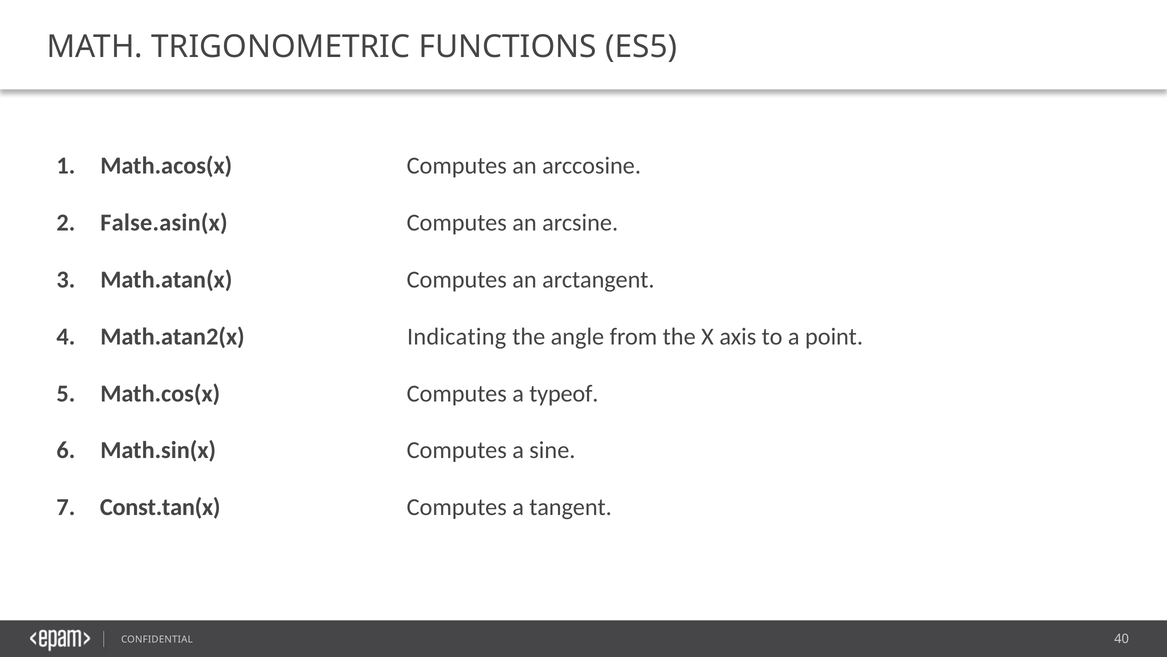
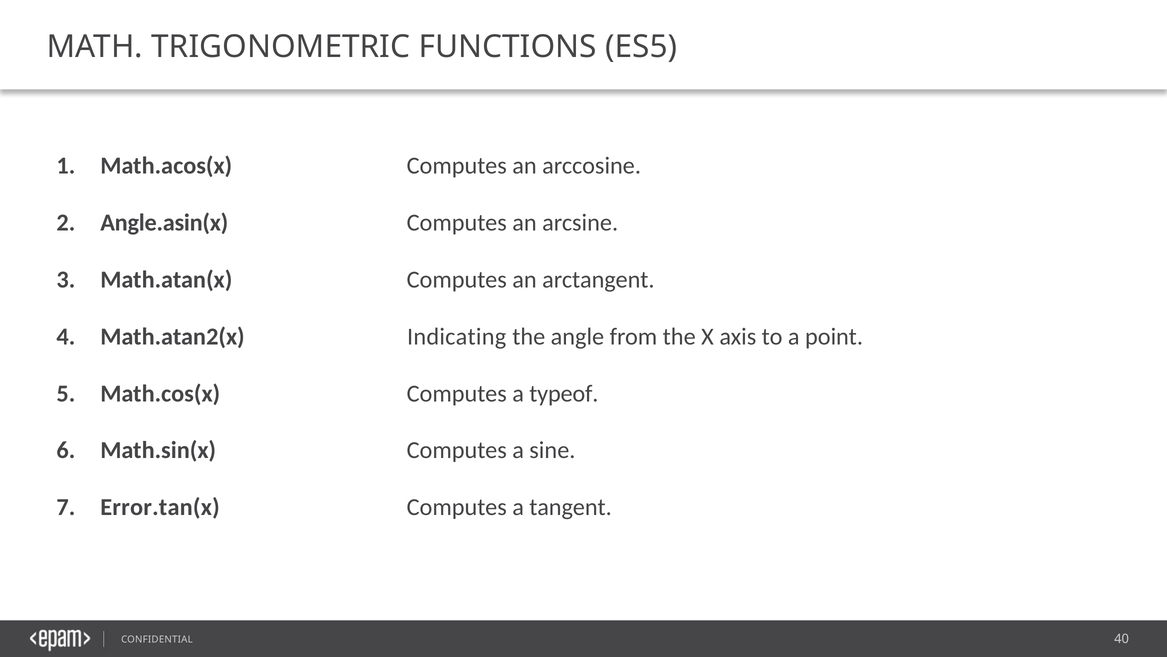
False.asin(x: False.asin(x -> Angle.asin(x
Const.tan(x: Const.tan(x -> Error.tan(x
